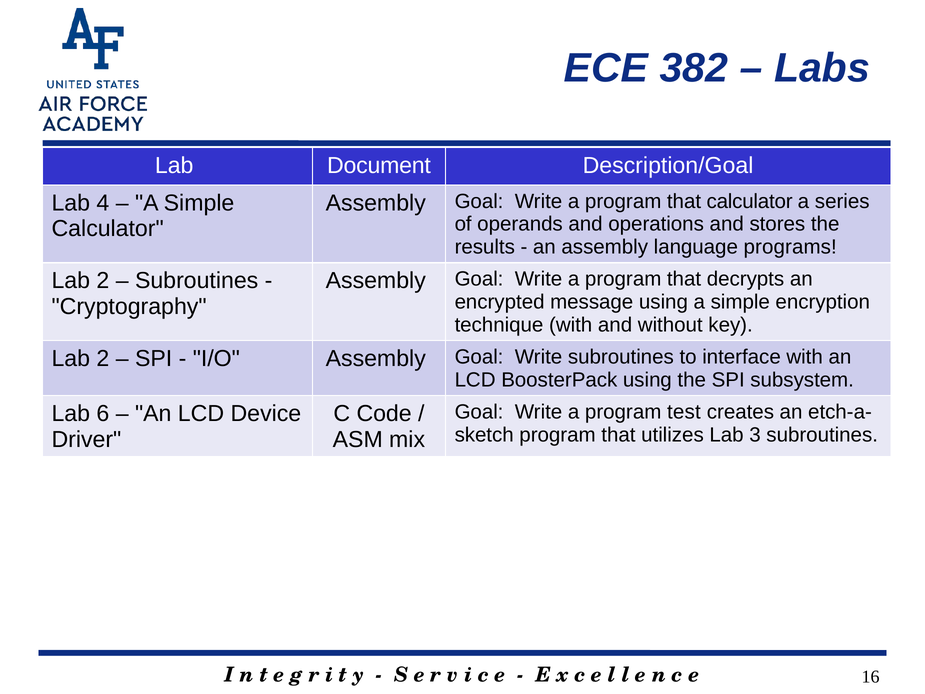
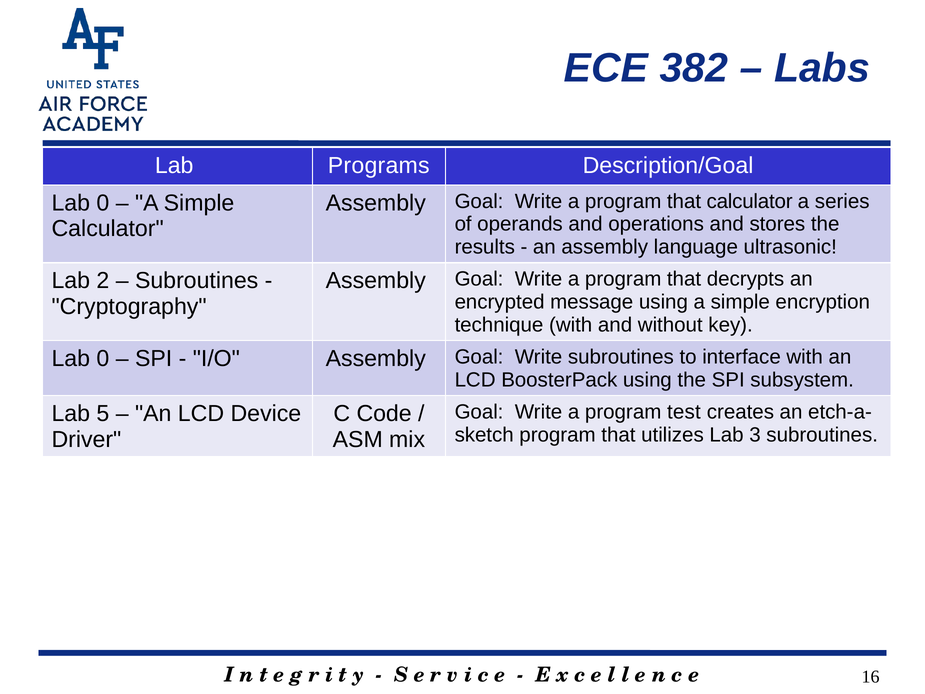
Document: Document -> Programs
4 at (103, 203): 4 -> 0
programs: programs -> ultrasonic
2 at (103, 358): 2 -> 0
6: 6 -> 5
